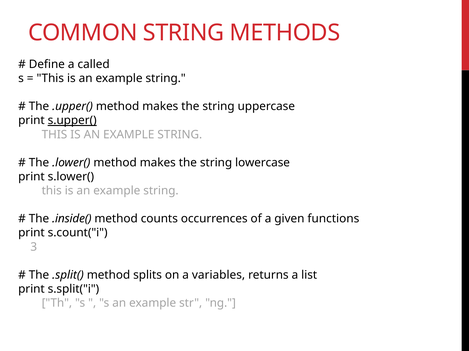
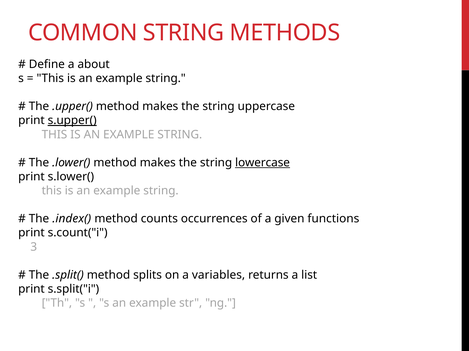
called: called -> about
lowercase underline: none -> present
.inside(: .inside( -> .index(
